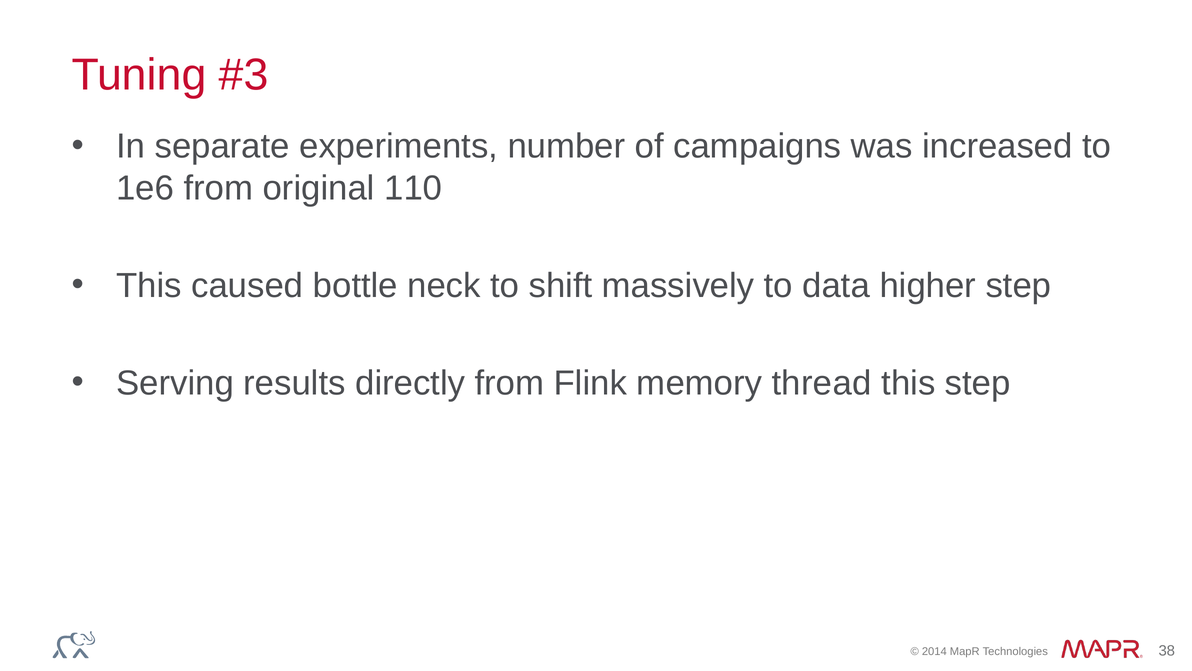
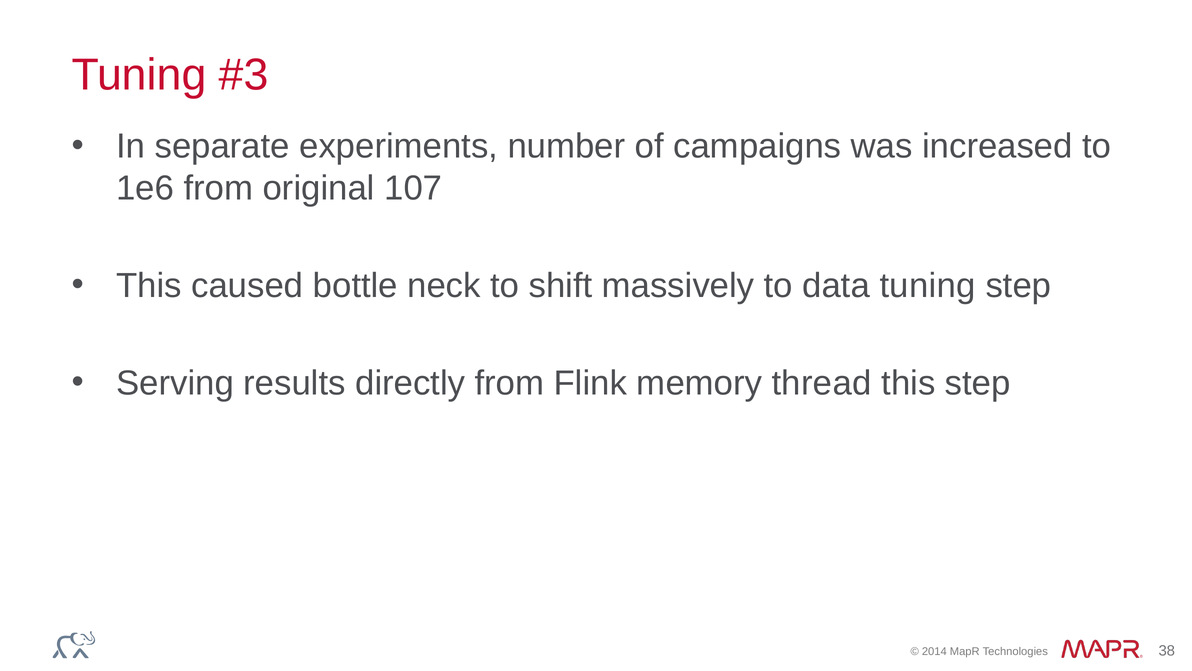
110: 110 -> 107
data higher: higher -> tuning
